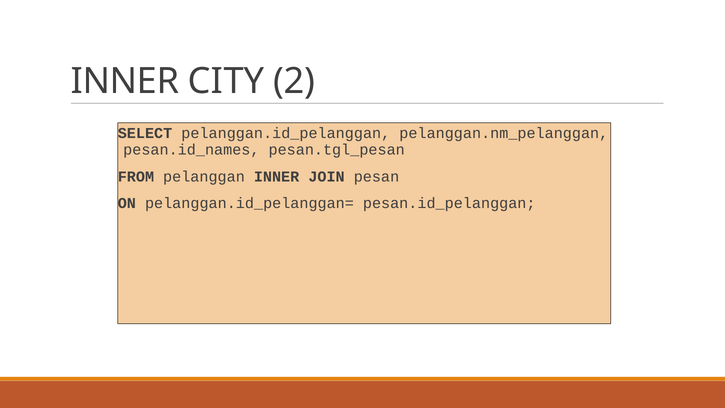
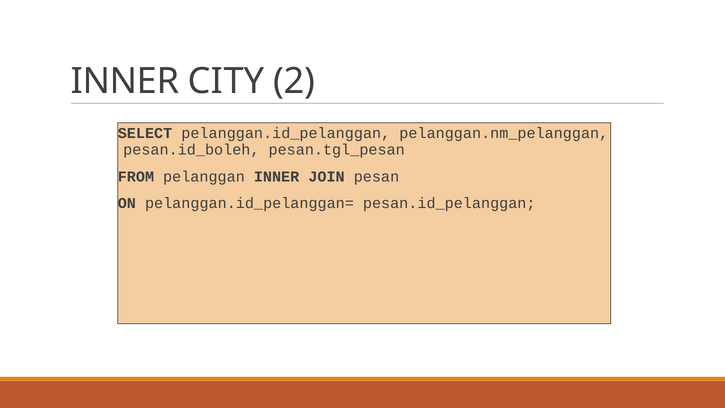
pesan.id_names: pesan.id_names -> pesan.id_boleh
